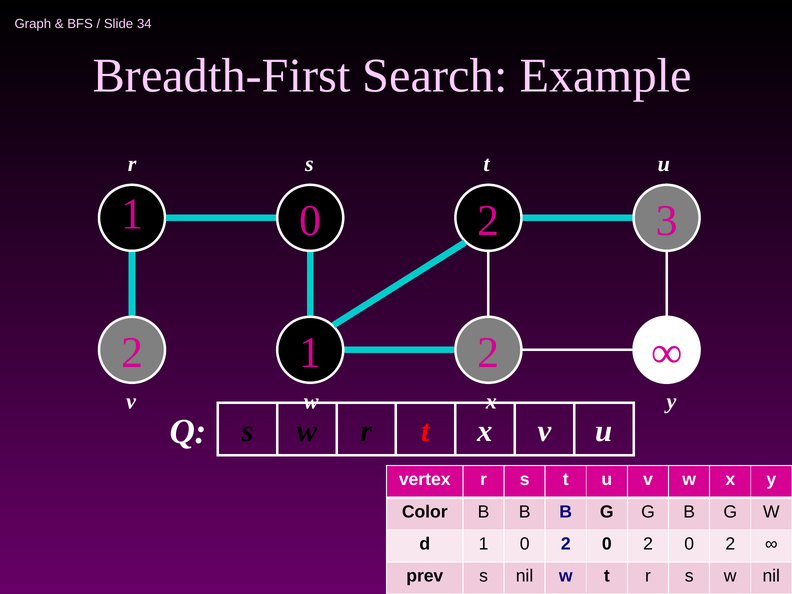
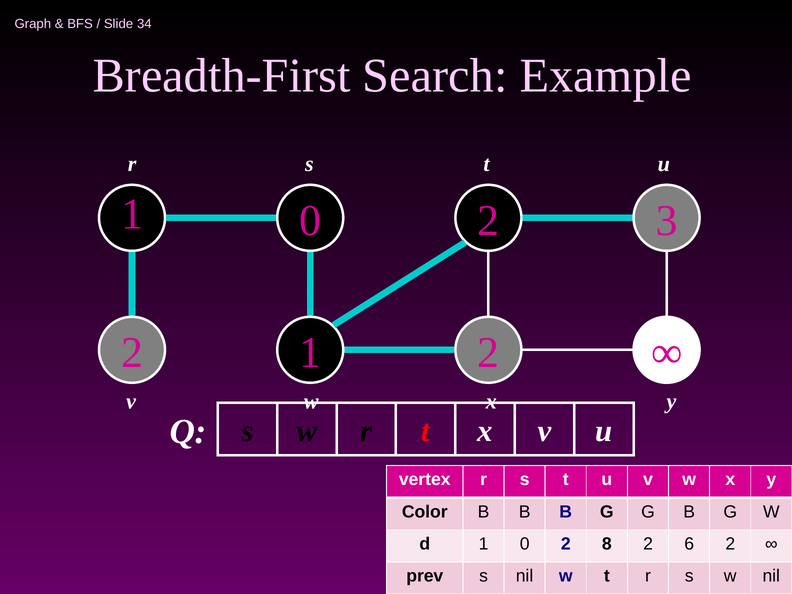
1 0 2 0: 0 -> 8
0 at (689, 544): 0 -> 6
